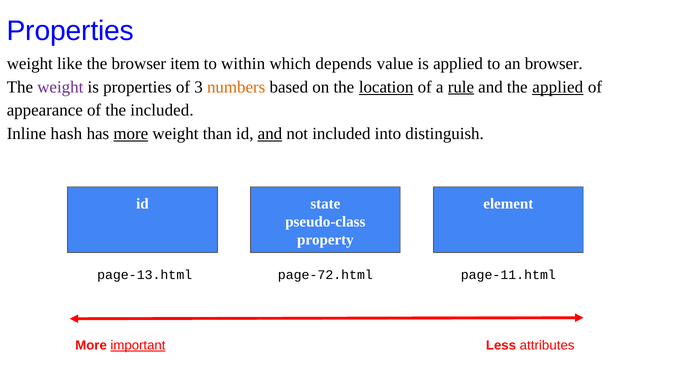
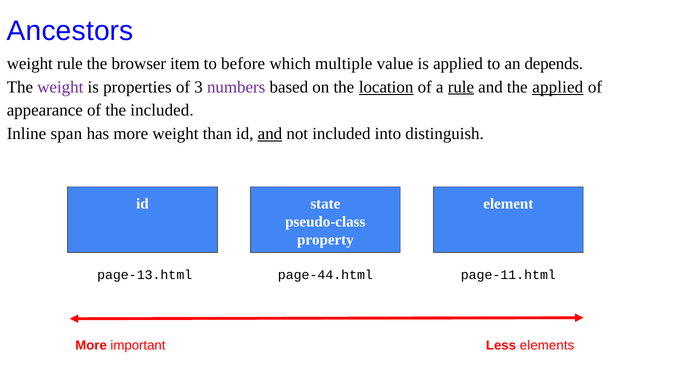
Properties at (70, 31): Properties -> Ancestors
weight like: like -> rule
within: within -> before
depends: depends -> multiple
an browser: browser -> depends
numbers colour: orange -> purple
hash: hash -> span
more at (131, 134) underline: present -> none
page-72.html: page-72.html -> page-44.html
important underline: present -> none
attributes: attributes -> elements
